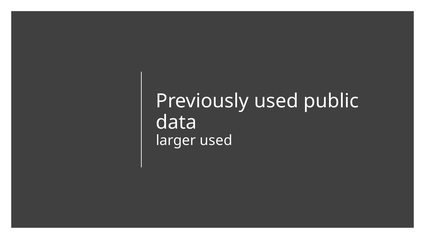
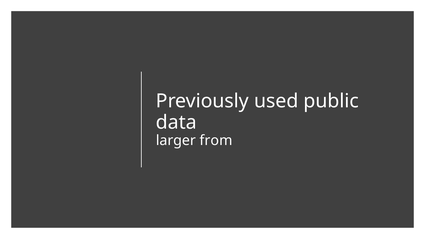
larger used: used -> from
